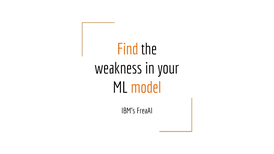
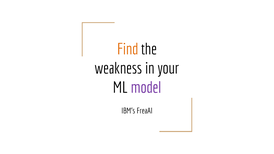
model colour: orange -> purple
